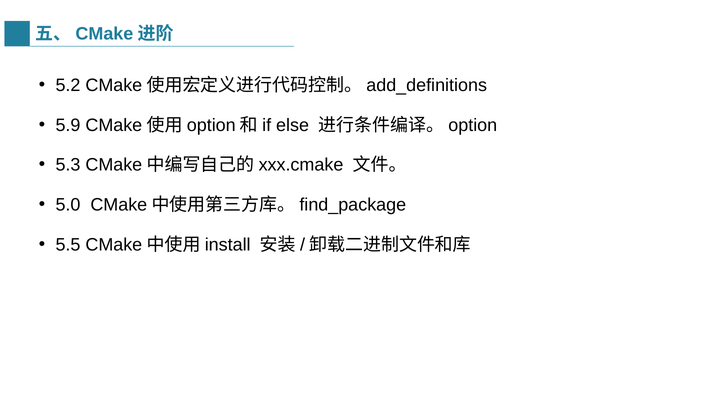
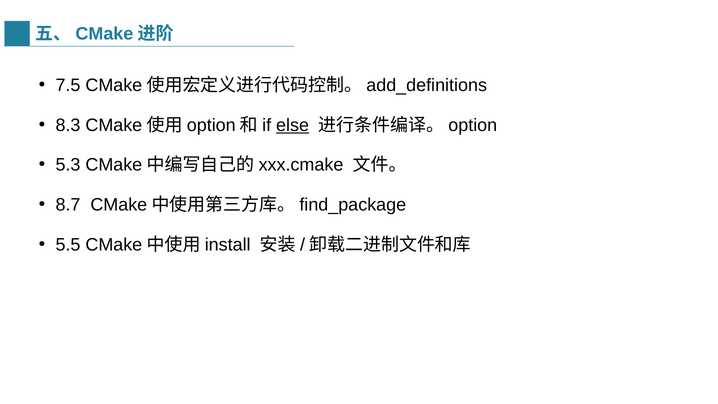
5.2: 5.2 -> 7.5
5.9: 5.9 -> 8.3
else underline: none -> present
5.0: 5.0 -> 8.7
